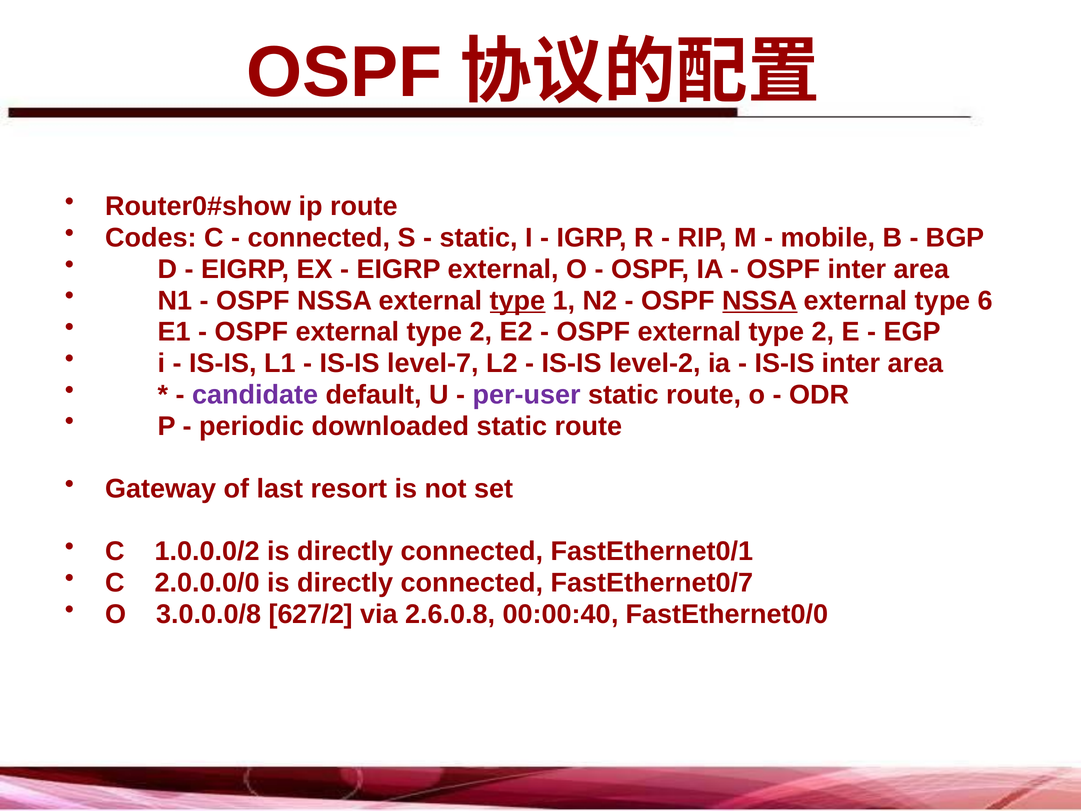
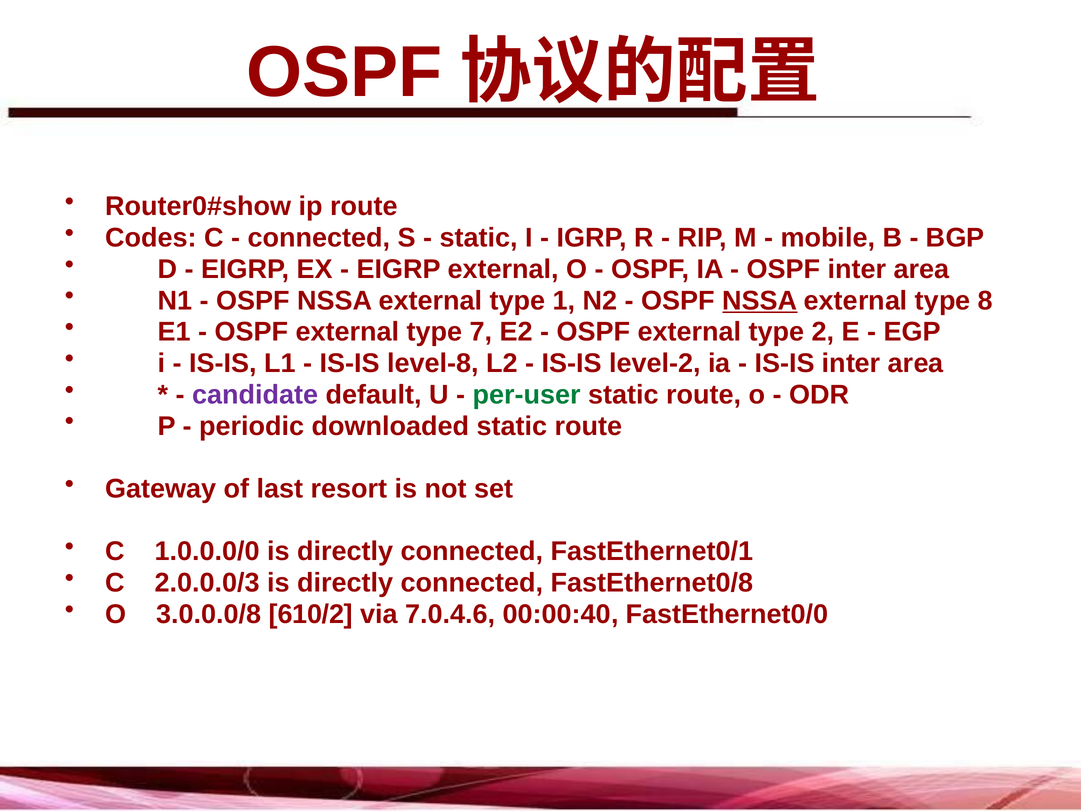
type at (518, 301) underline: present -> none
6: 6 -> 8
2 at (481, 332): 2 -> 7
level-7: level-7 -> level-8
per-user colour: purple -> green
1.0.0.0/2: 1.0.0.0/2 -> 1.0.0.0/0
2.0.0.0/0: 2.0.0.0/0 -> 2.0.0.0/3
FastEthernet0/7: FastEthernet0/7 -> FastEthernet0/8
627/2: 627/2 -> 610/2
2.6.0.8: 2.6.0.8 -> 7.0.4.6
